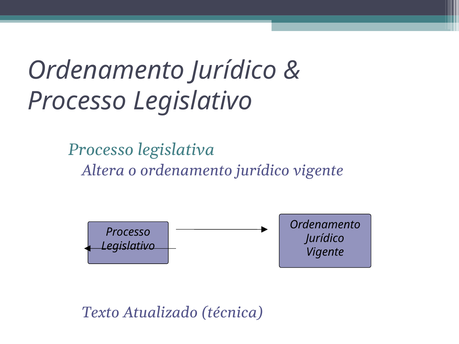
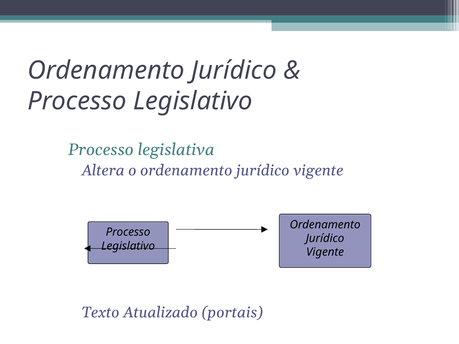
técnica: técnica -> portais
